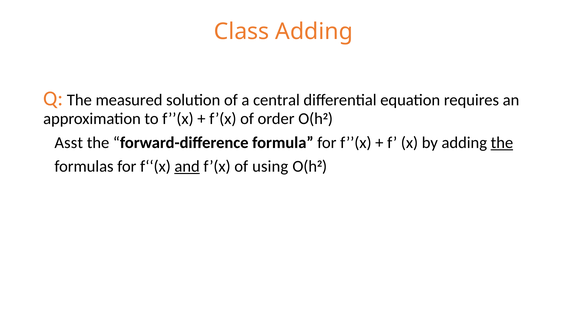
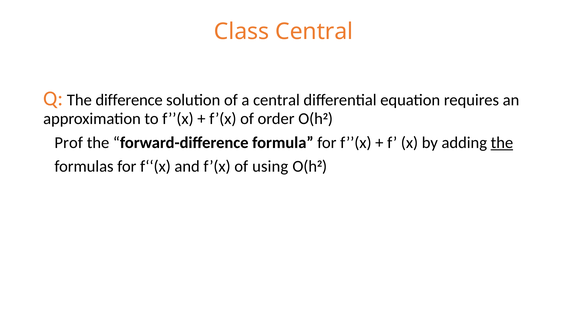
Class Adding: Adding -> Central
measured: measured -> difference
Asst: Asst -> Prof
and underline: present -> none
